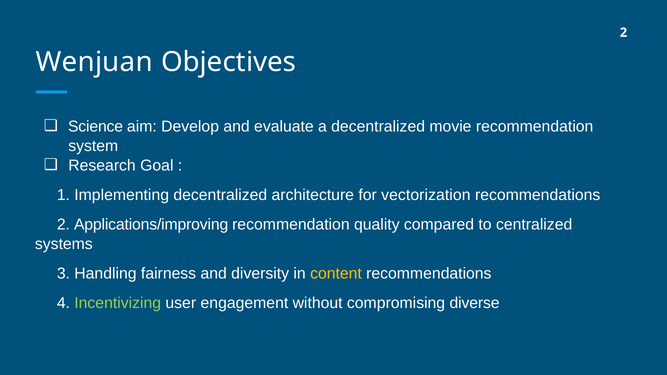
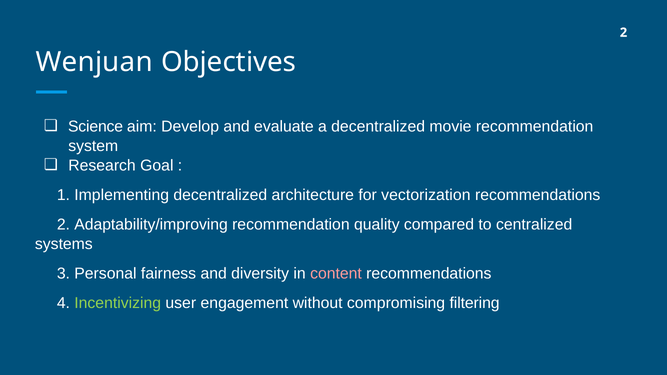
Applications/improving: Applications/improving -> Adaptability/improving
Handling: Handling -> Personal
content colour: yellow -> pink
diverse: diverse -> filtering
